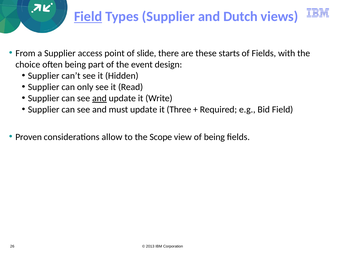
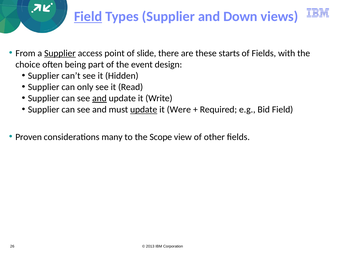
Dutch: Dutch -> Down
Supplier at (60, 53) underline: none -> present
update at (144, 110) underline: none -> present
Three: Three -> Were
allow: allow -> many
of being: being -> other
